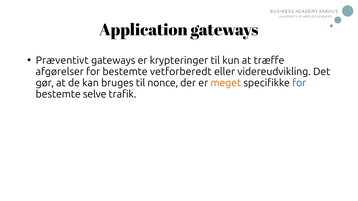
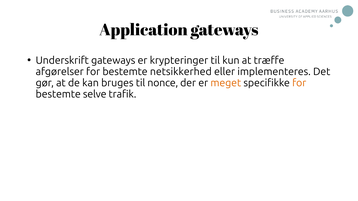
Præventivt: Præventivt -> Underskrift
vetforberedt: vetforberedt -> netsikkerhed
videreudvikling: videreudvikling -> implementeres
for at (299, 83) colour: blue -> orange
